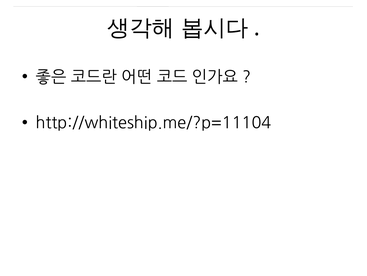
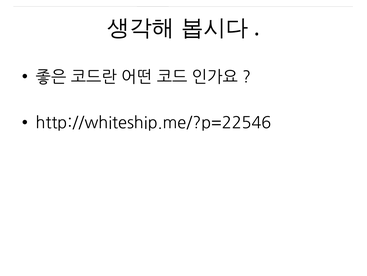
http://whiteship.me/?p=11104: http://whiteship.me/?p=11104 -> http://whiteship.me/?p=22546
